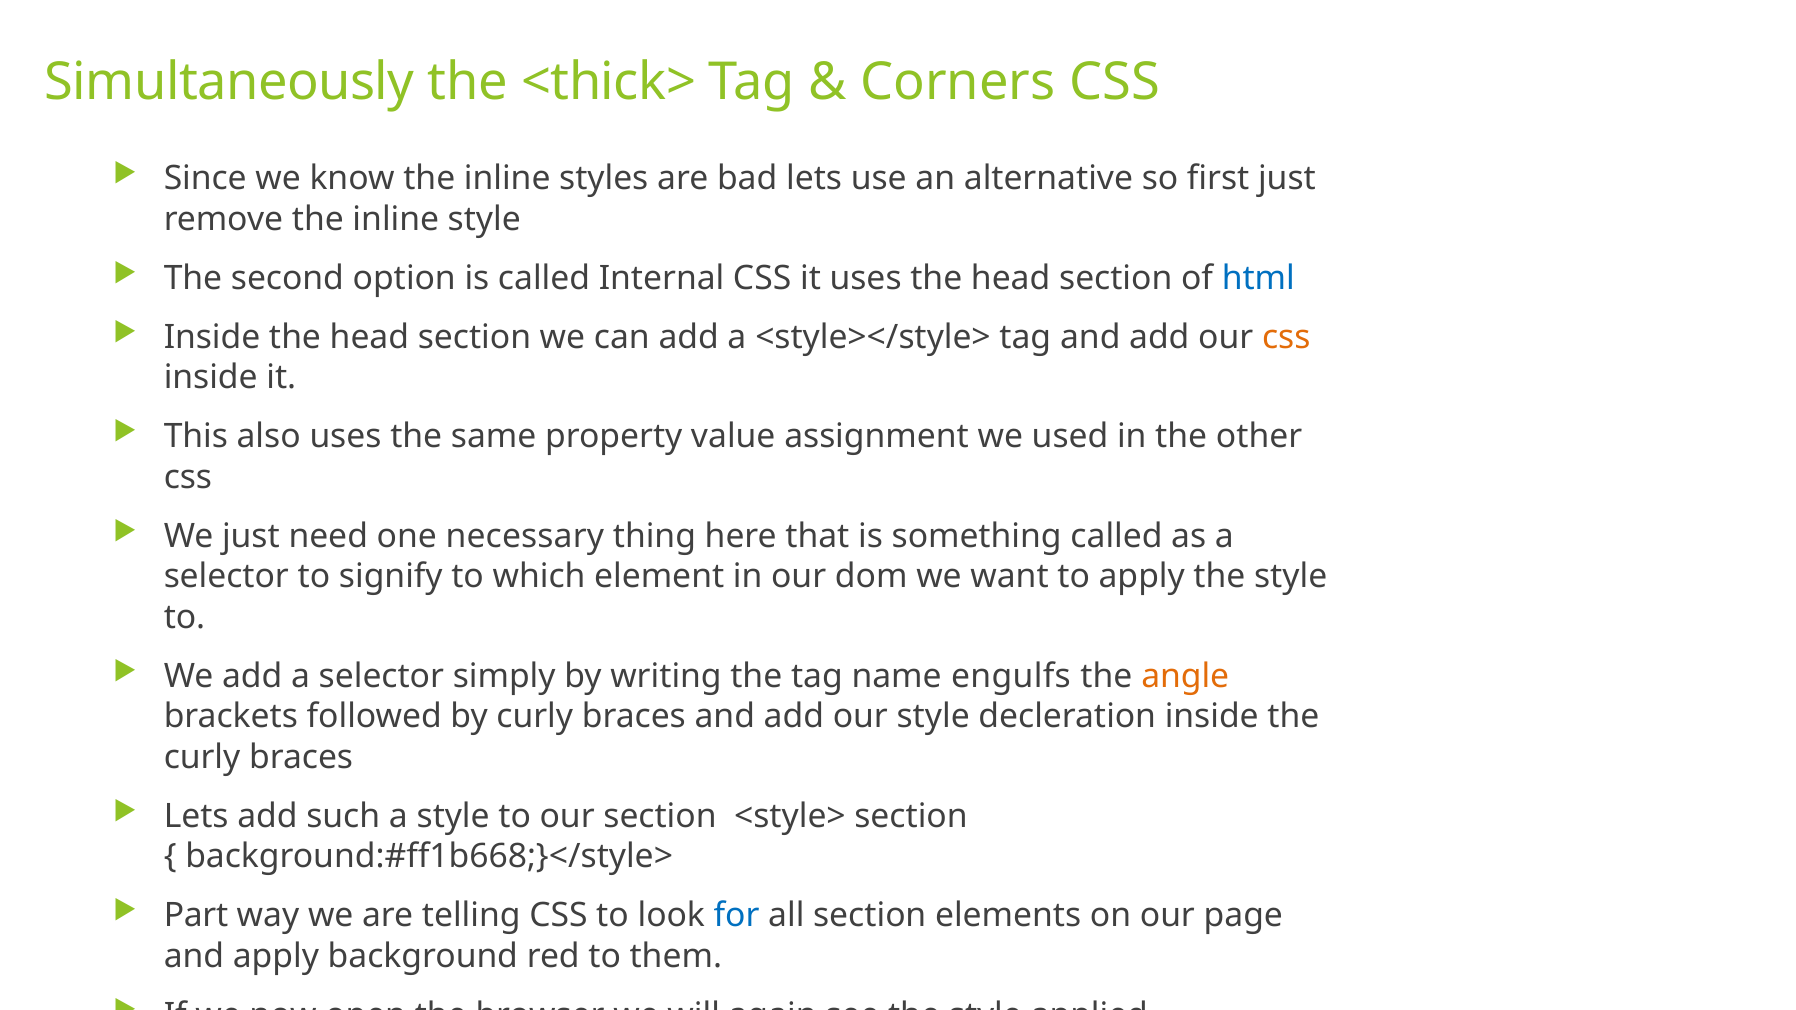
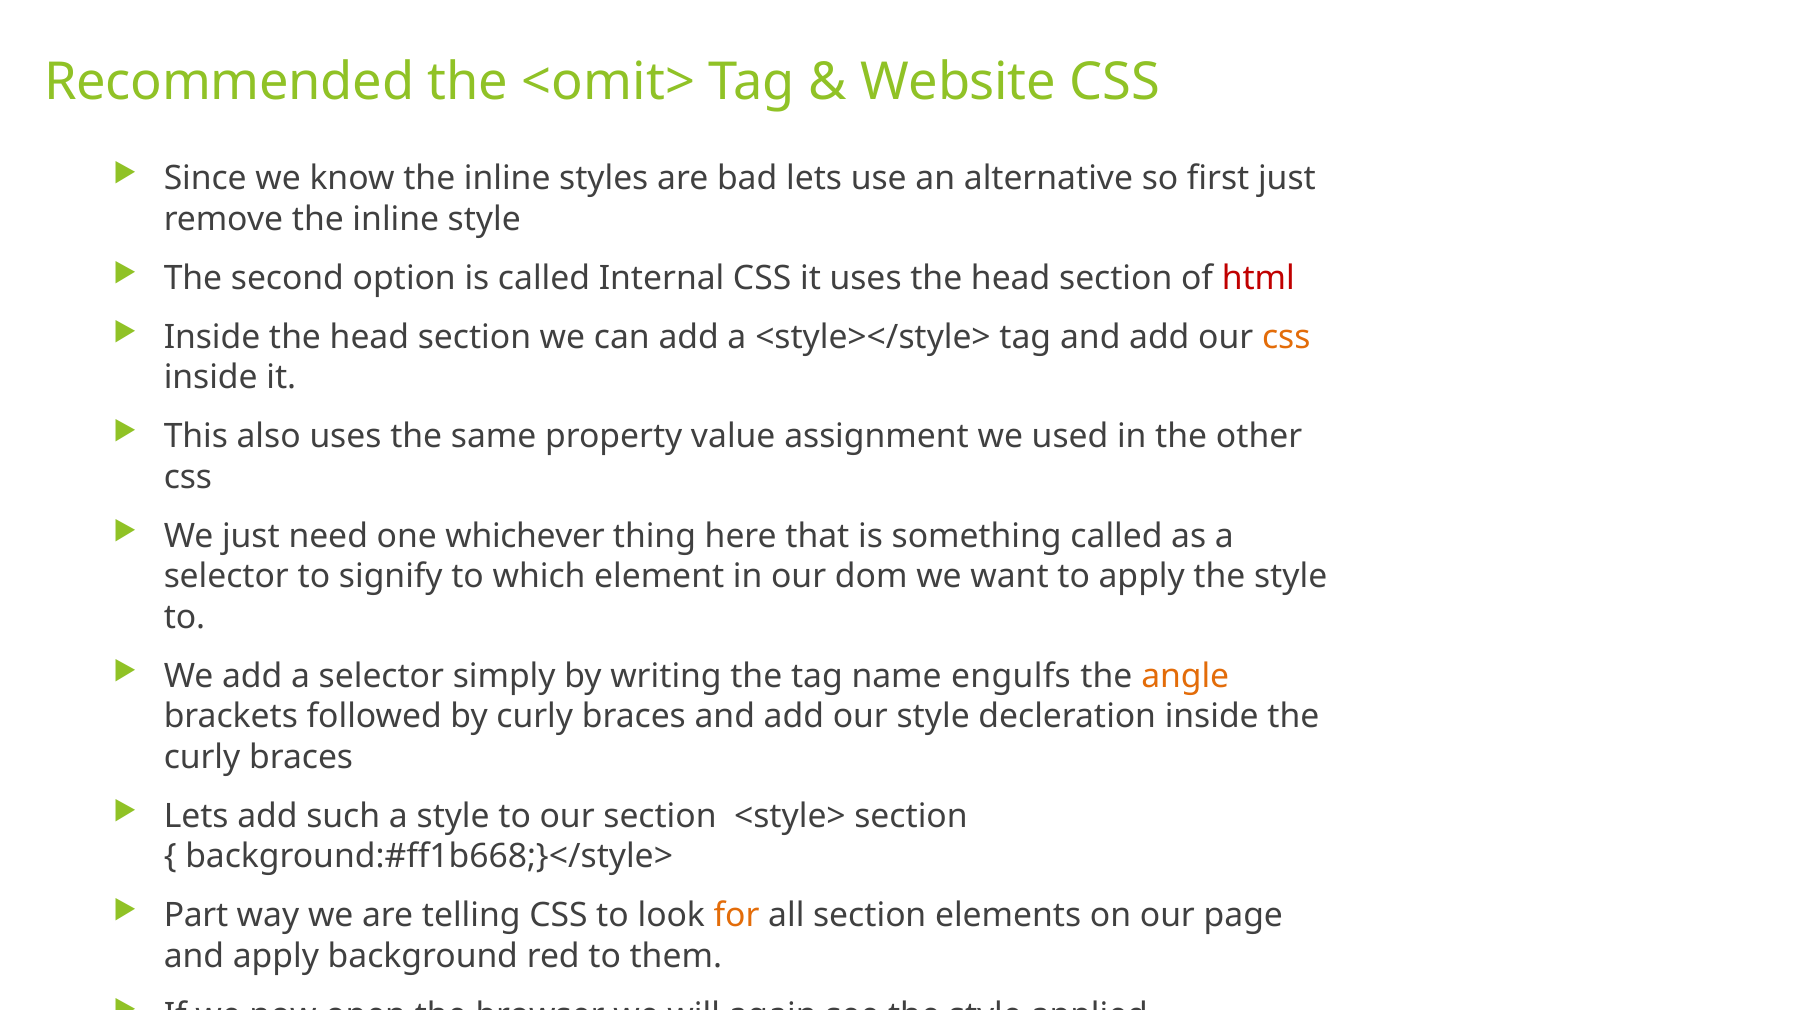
Simultaneously: Simultaneously -> Recommended
<thick>: <thick> -> <omit>
Corners: Corners -> Website
html colour: blue -> red
necessary: necessary -> whichever
for colour: blue -> orange
